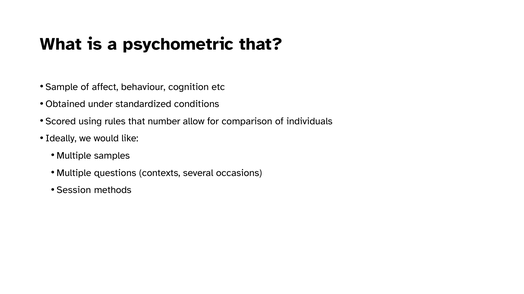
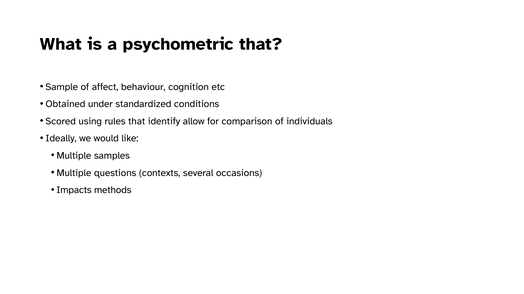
number: number -> identify
Session: Session -> Impacts
